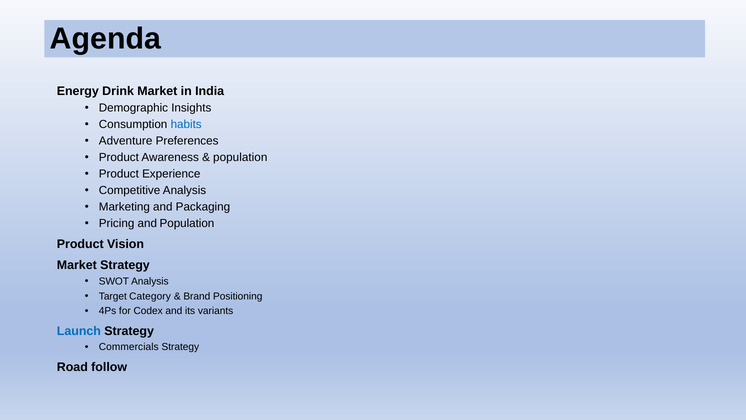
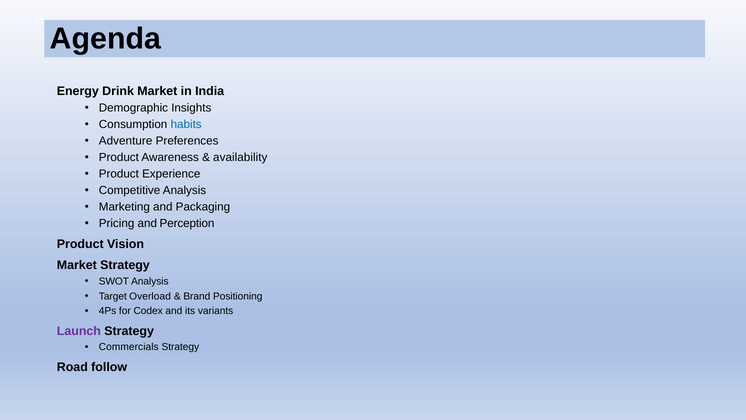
population at (240, 157): population -> availability
and Population: Population -> Perception
Category: Category -> Overload
Launch colour: blue -> purple
